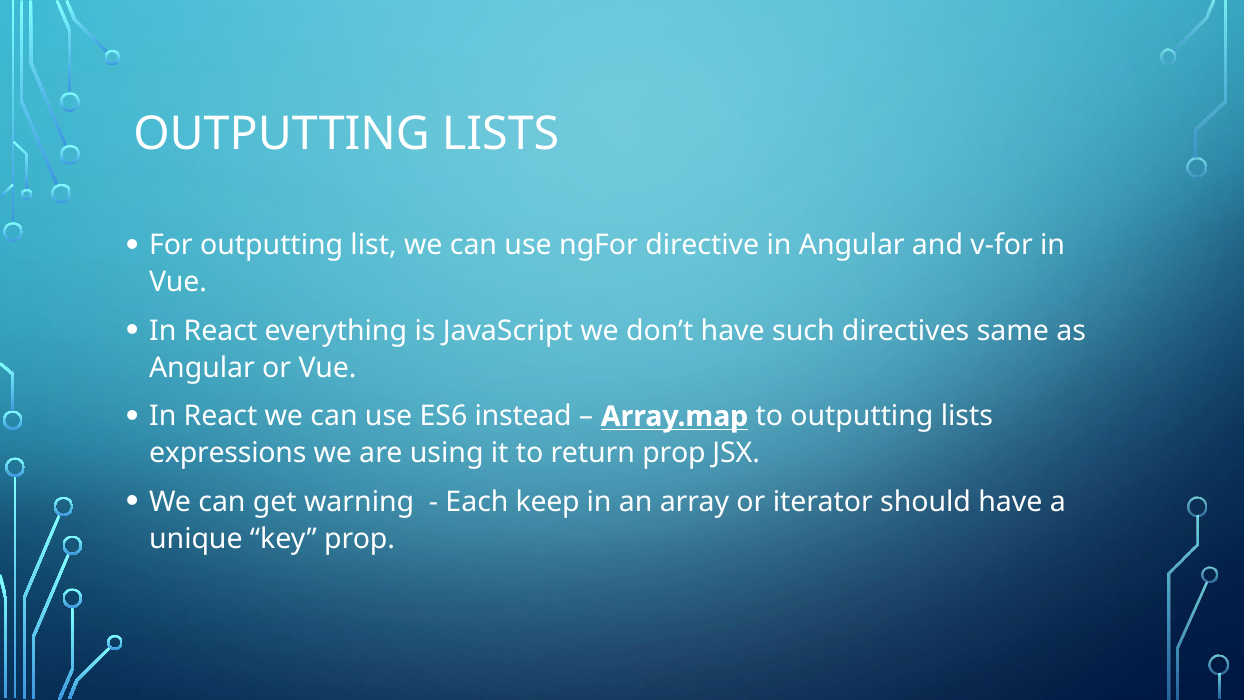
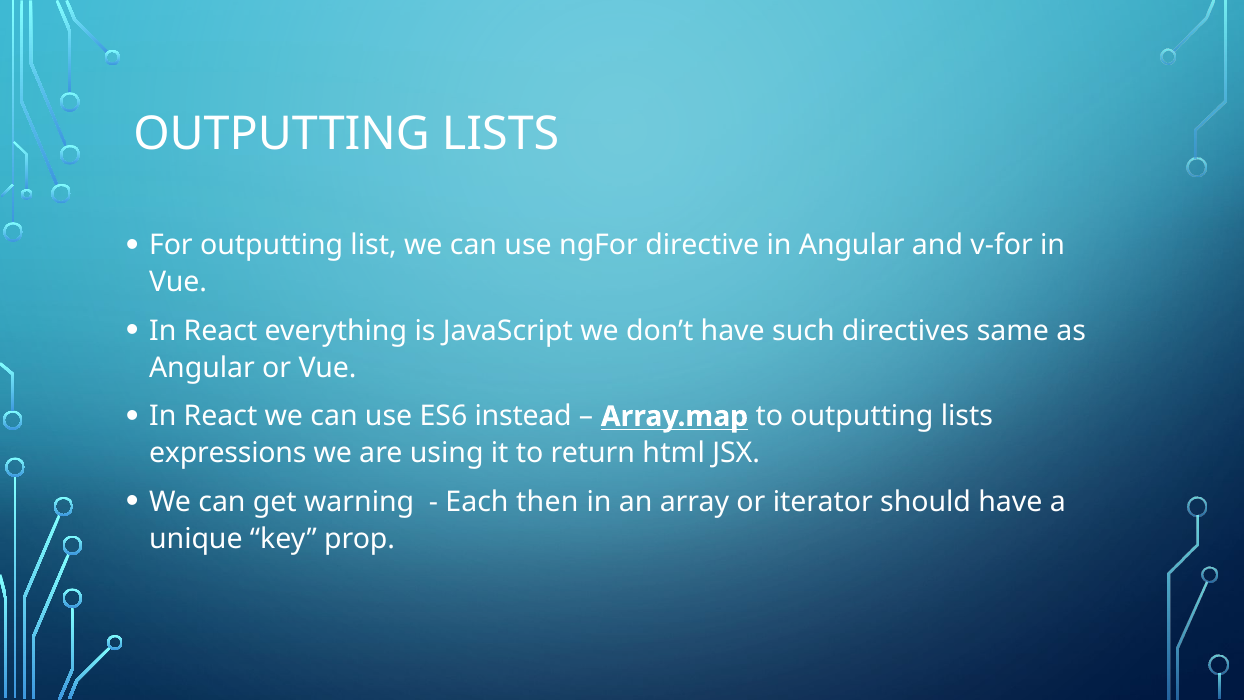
return prop: prop -> html
keep: keep -> then
